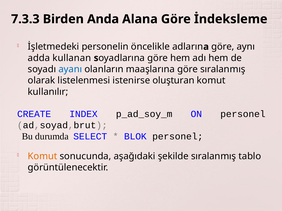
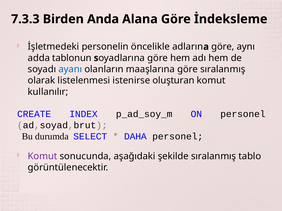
kullanan: kullanan -> tablonun
BLOK: BLOK -> DAHA
Komut at (43, 156) colour: orange -> purple
